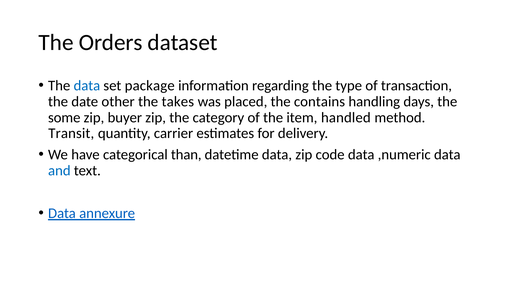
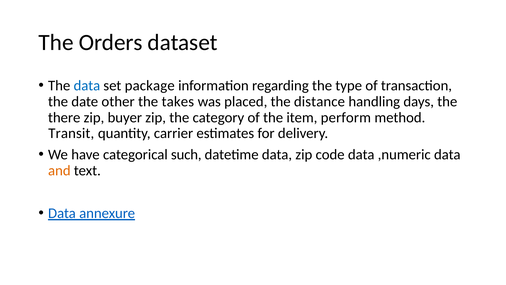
contains: contains -> distance
some: some -> there
handled: handled -> perform
than: than -> such
and colour: blue -> orange
